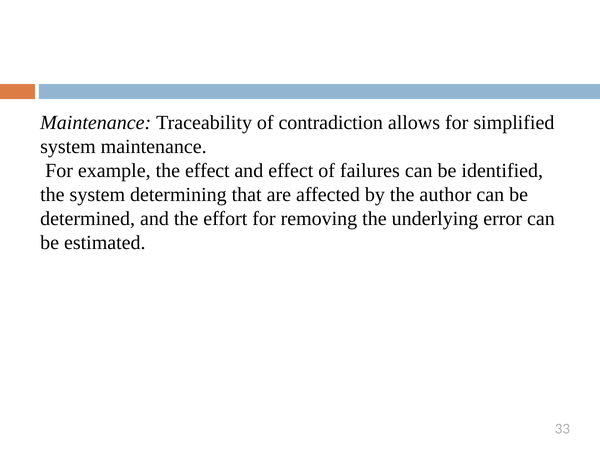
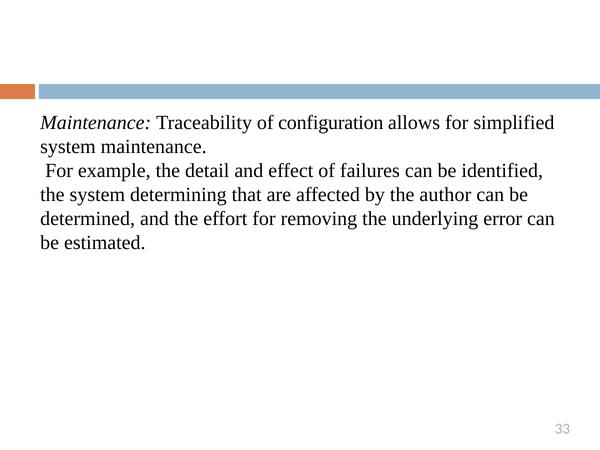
contradiction: contradiction -> configuration
the effect: effect -> detail
